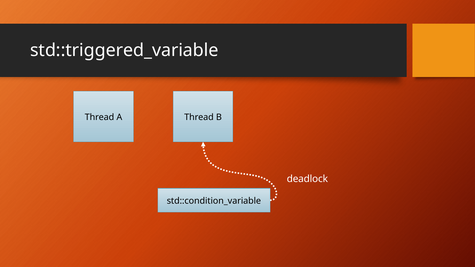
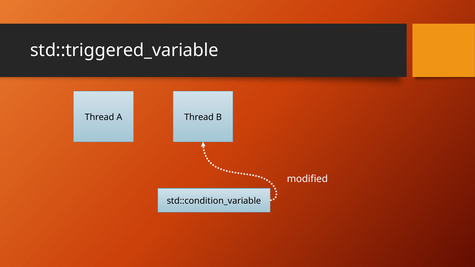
deadlock: deadlock -> modified
